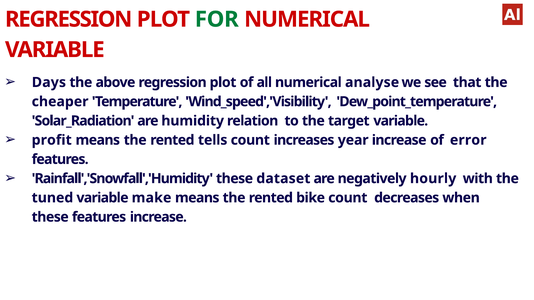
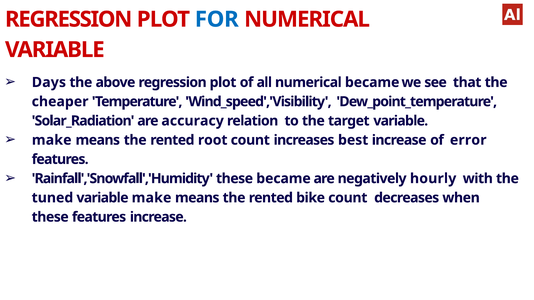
FOR colour: green -> blue
numerical analyse: analyse -> became
humidity: humidity -> accuracy
proﬁt at (52, 140): proﬁt -> make
tells: tells -> root
year: year -> best
these dataset: dataset -> became
